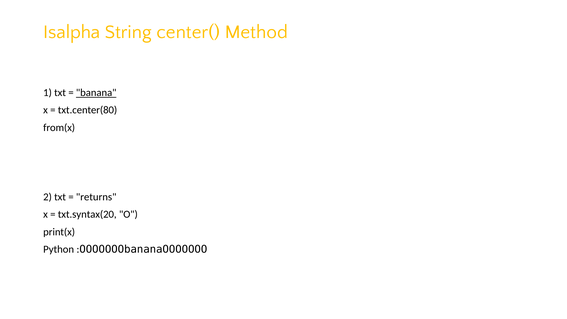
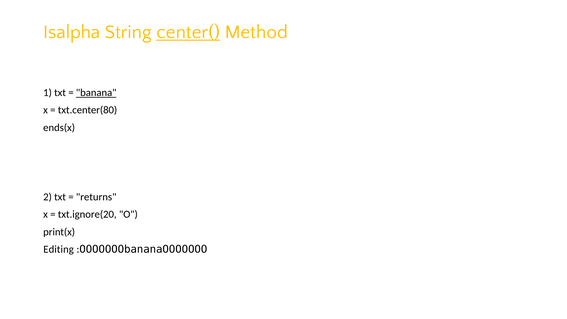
center( underline: none -> present
from(x: from(x -> ends(x
txt.syntax(20: txt.syntax(20 -> txt.ignore(20
Python: Python -> Editing
